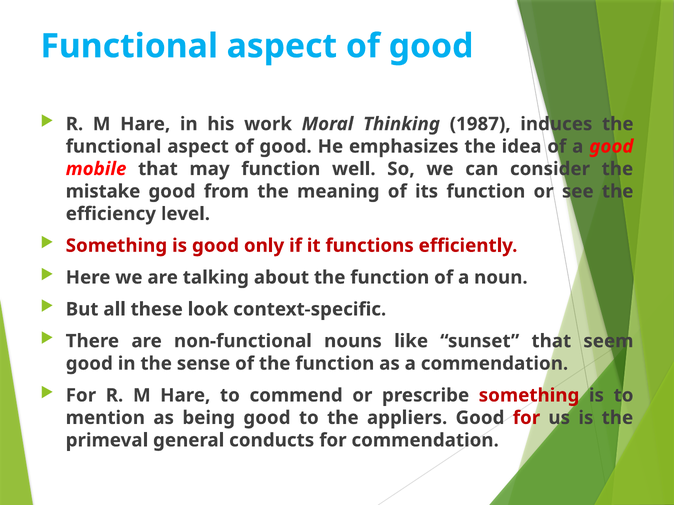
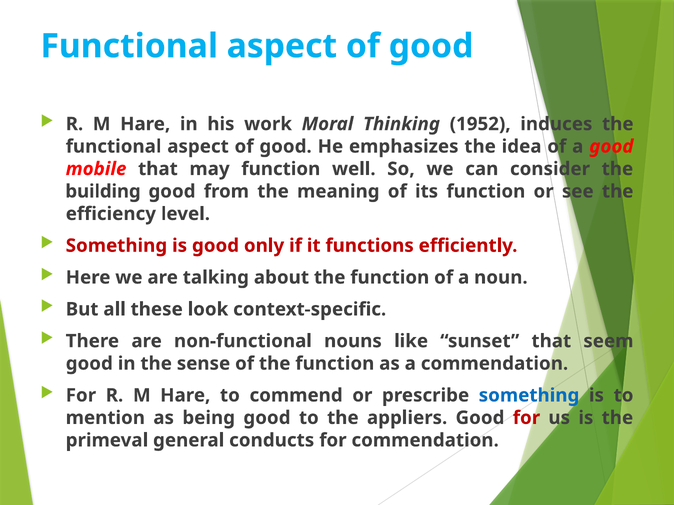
1987: 1987 -> 1952
mistake: mistake -> building
something at (529, 396) colour: red -> blue
